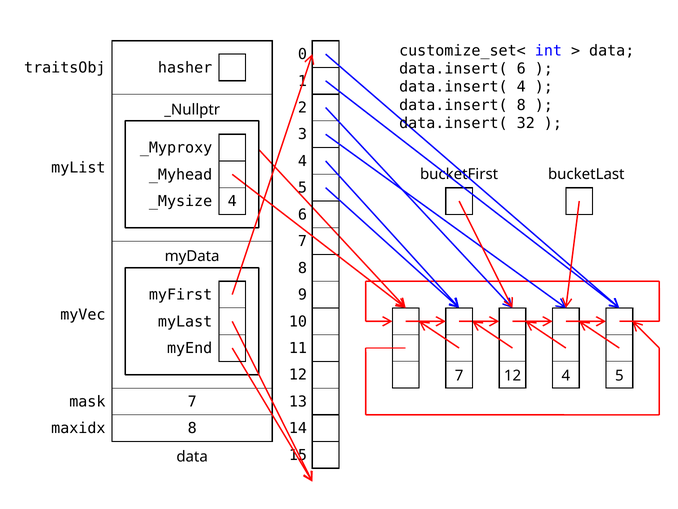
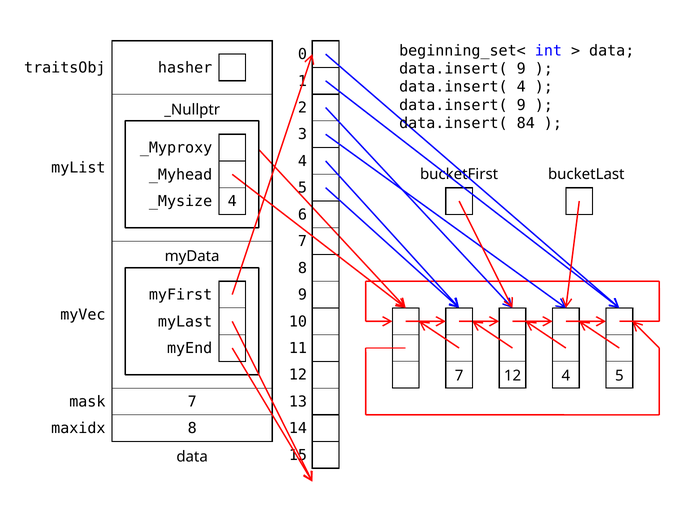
customize_set<: customize_set< -> beginning_set<
6 at (521, 69): 6 -> 9
8 at (521, 105): 8 -> 9
32: 32 -> 84
